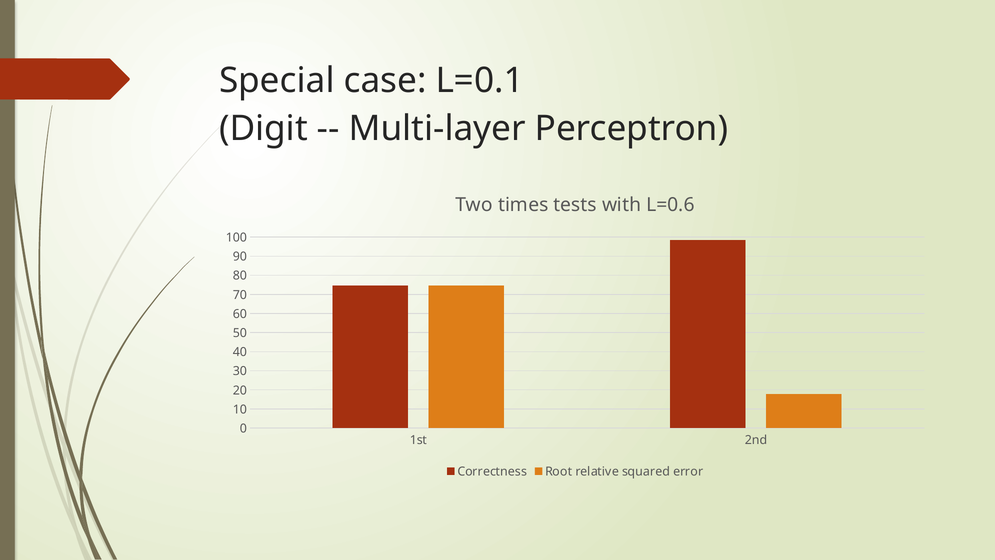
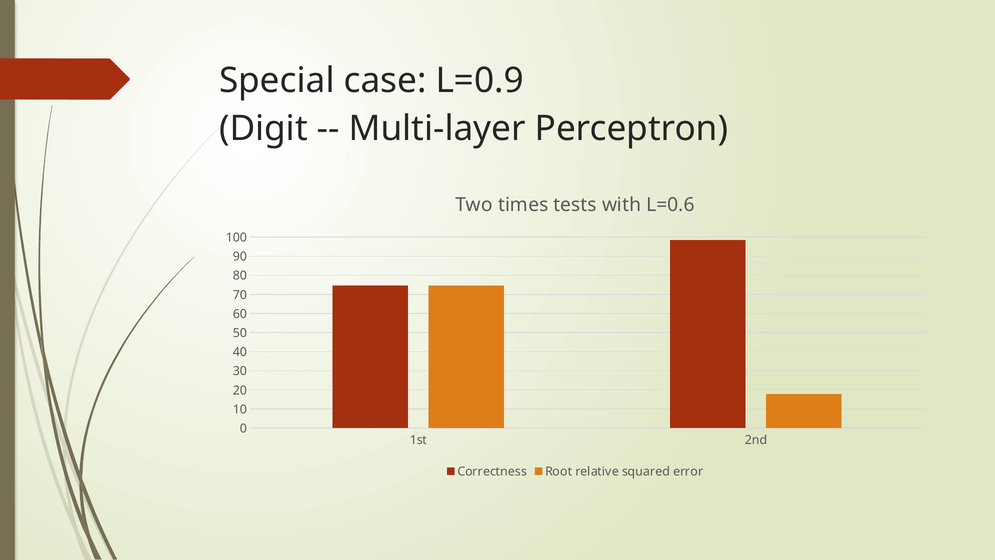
L=0.1: L=0.1 -> L=0.9
